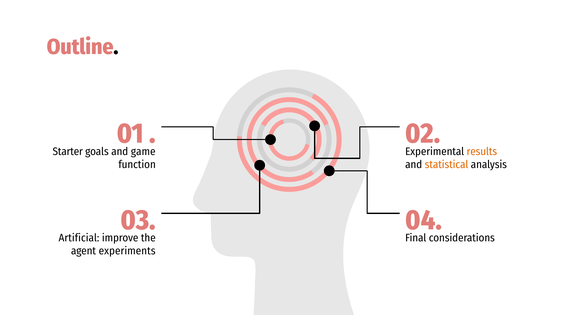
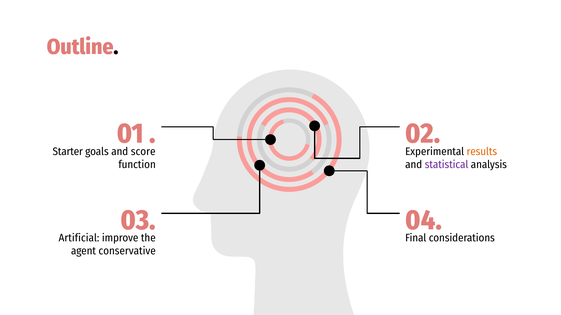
game: game -> score
statistical colour: orange -> purple
experiments: experiments -> conservative
